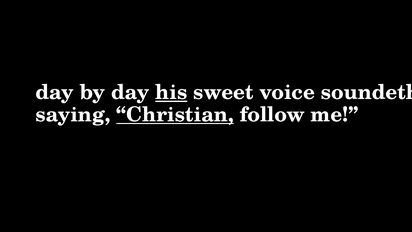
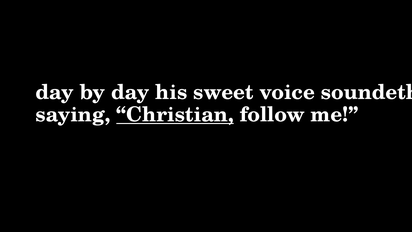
his underline: present -> none
